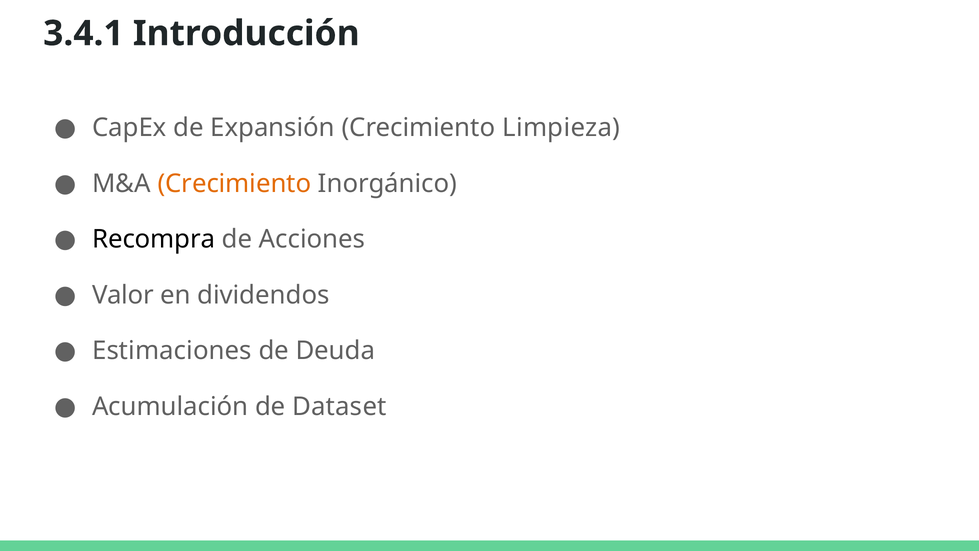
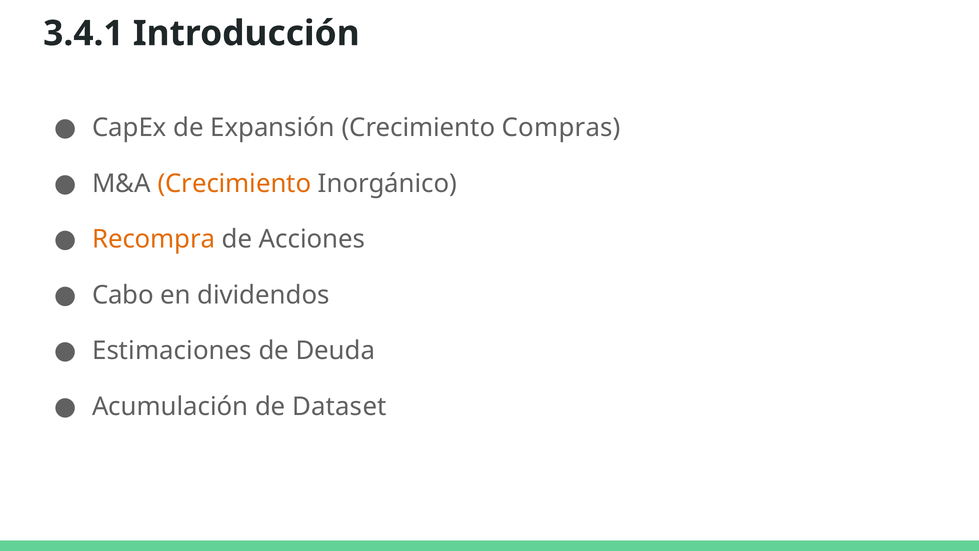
Limpieza: Limpieza -> Compras
Recompra colour: black -> orange
Valor: Valor -> Cabo
